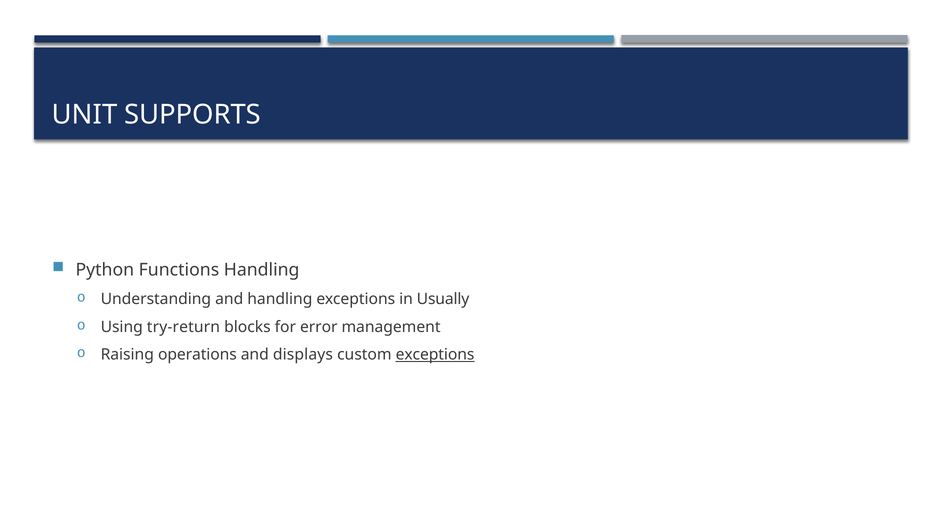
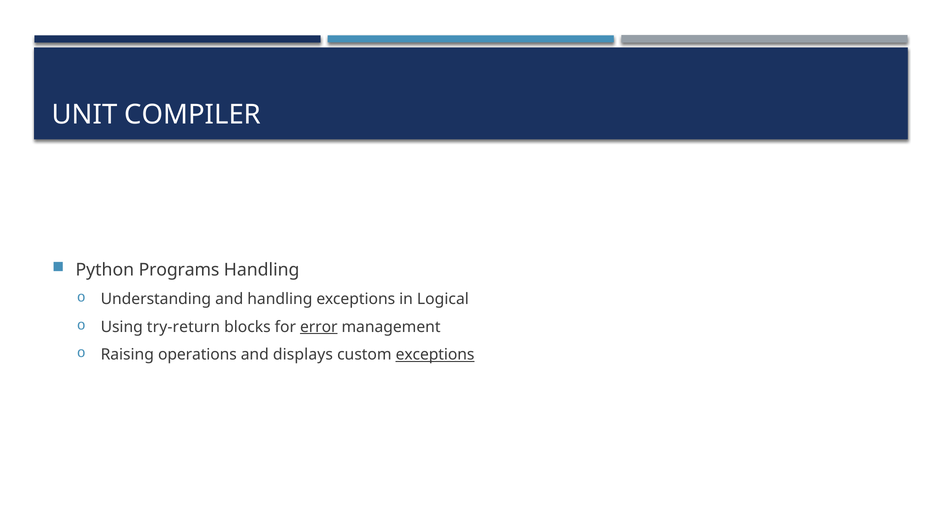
SUPPORTS: SUPPORTS -> COMPILER
Functions: Functions -> Programs
Usually: Usually -> Logical
error underline: none -> present
